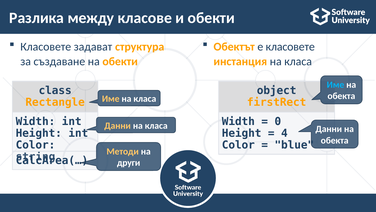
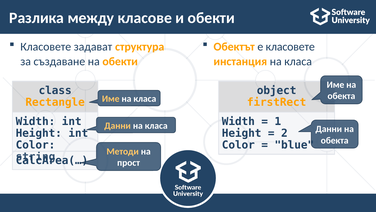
Име at (335, 85) colour: light blue -> white
0: 0 -> 1
4: 4 -> 2
други: други -> прост
